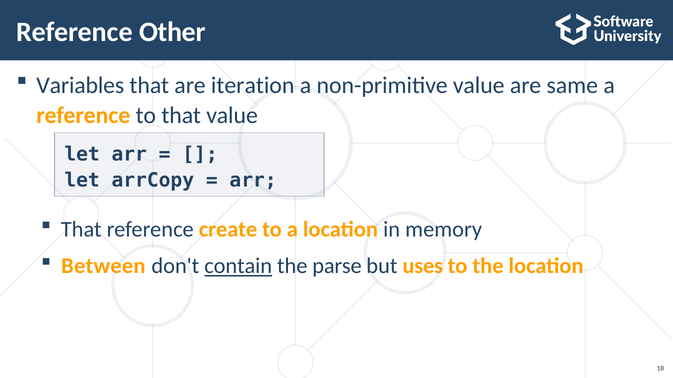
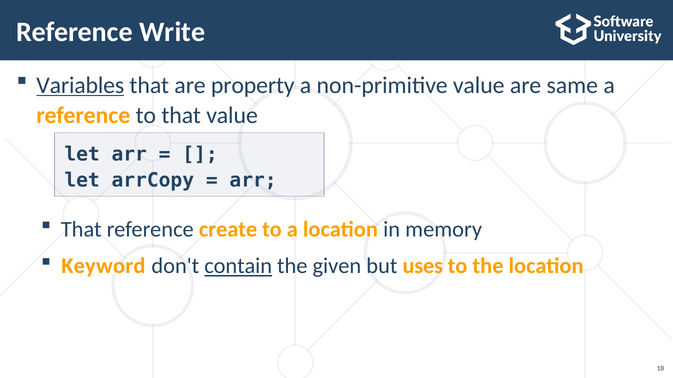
Other: Other -> Write
Variables underline: none -> present
iteration: iteration -> property
Between: Between -> Keyword
parse: parse -> given
